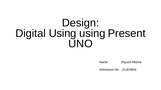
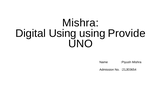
Design at (80, 23): Design -> Mishra
Present: Present -> Provide
